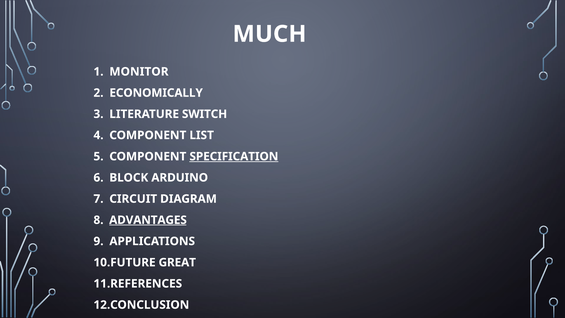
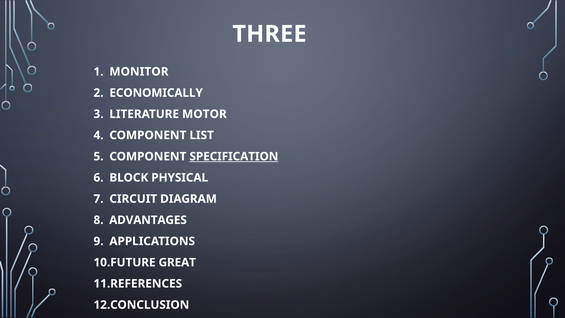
MUCH: MUCH -> THREE
SWITCH: SWITCH -> MOTOR
ARDUINO: ARDUINO -> PHYSICAL
ADVANTAGES underline: present -> none
